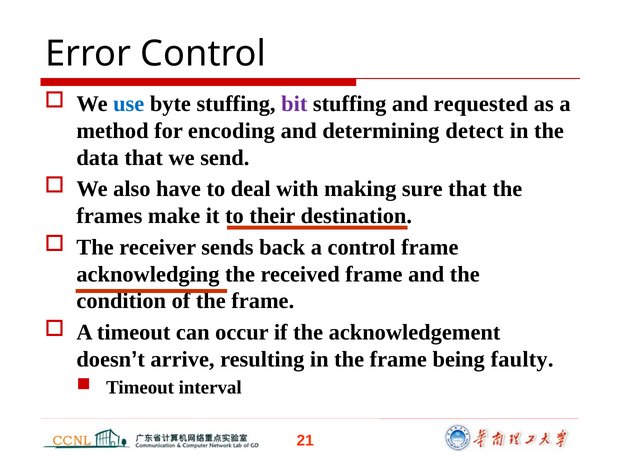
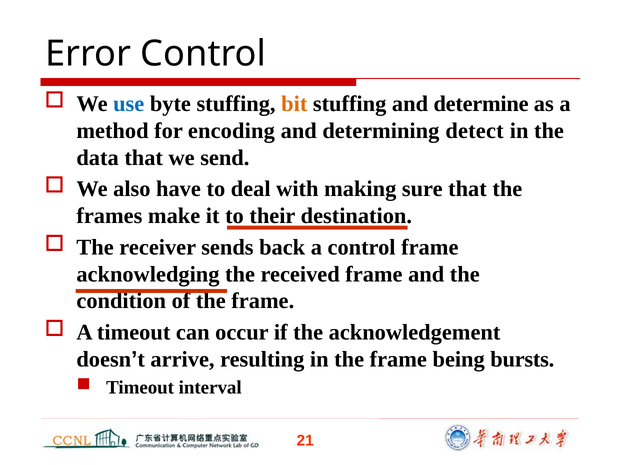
bit colour: purple -> orange
requested: requested -> determine
faulty: faulty -> bursts
